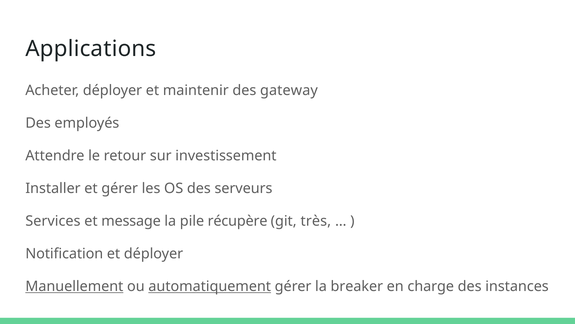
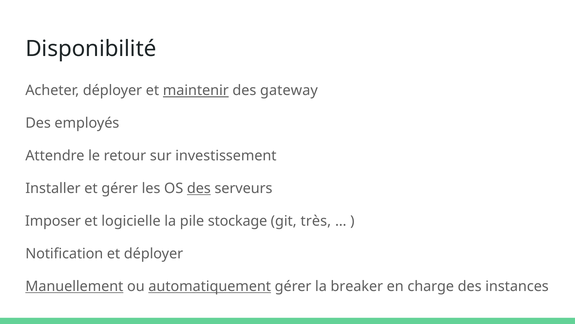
Applications: Applications -> Disponibilité
maintenir underline: none -> present
des at (199, 188) underline: none -> present
Services: Services -> Imposer
message: message -> logicielle
récupère: récupère -> stockage
